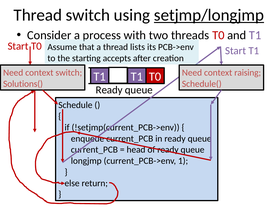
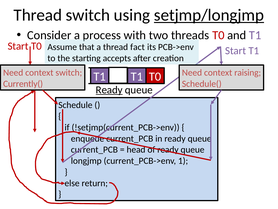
lists: lists -> fact
Solutions(: Solutions( -> Currently(
Ready at (109, 90) underline: none -> present
